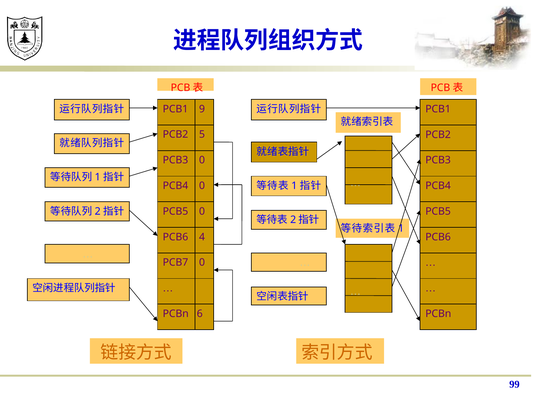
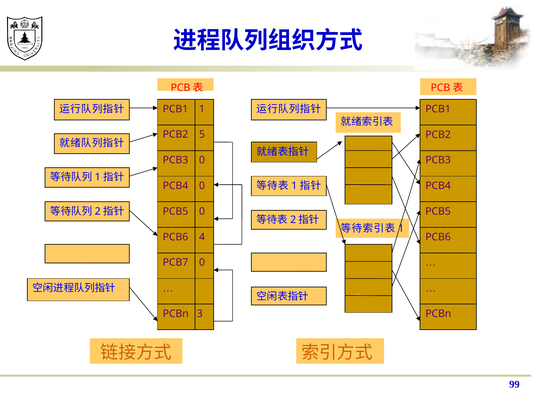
PCB1 9: 9 -> 1
6: 6 -> 3
